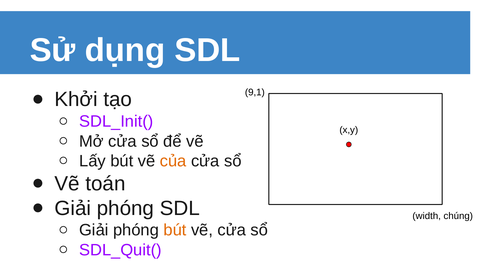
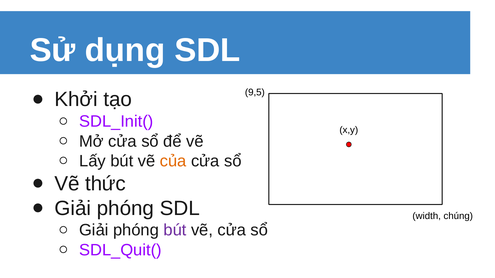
9,1: 9,1 -> 9,5
toán: toán -> thức
bút at (175, 231) colour: orange -> purple
